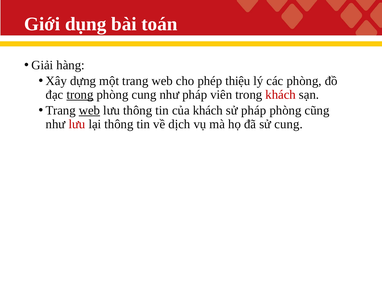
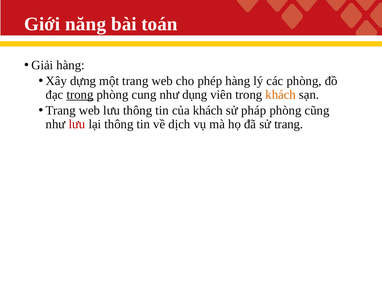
dụng: dụng -> năng
phép thiệu: thiệu -> hàng
như pháp: pháp -> dụng
khách at (281, 94) colour: red -> orange
web at (89, 110) underline: present -> none
sử cung: cung -> trang
